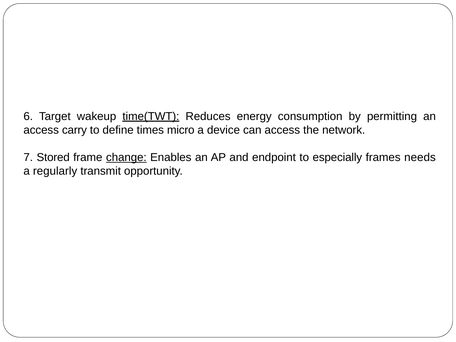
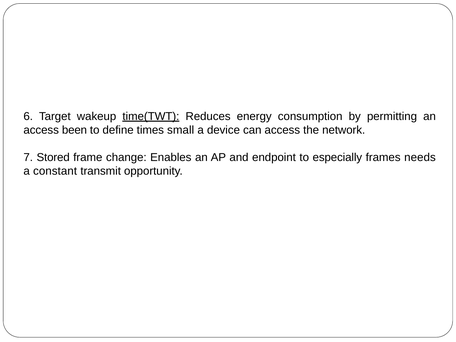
carry: carry -> been
micro: micro -> small
change underline: present -> none
regularly: regularly -> constant
